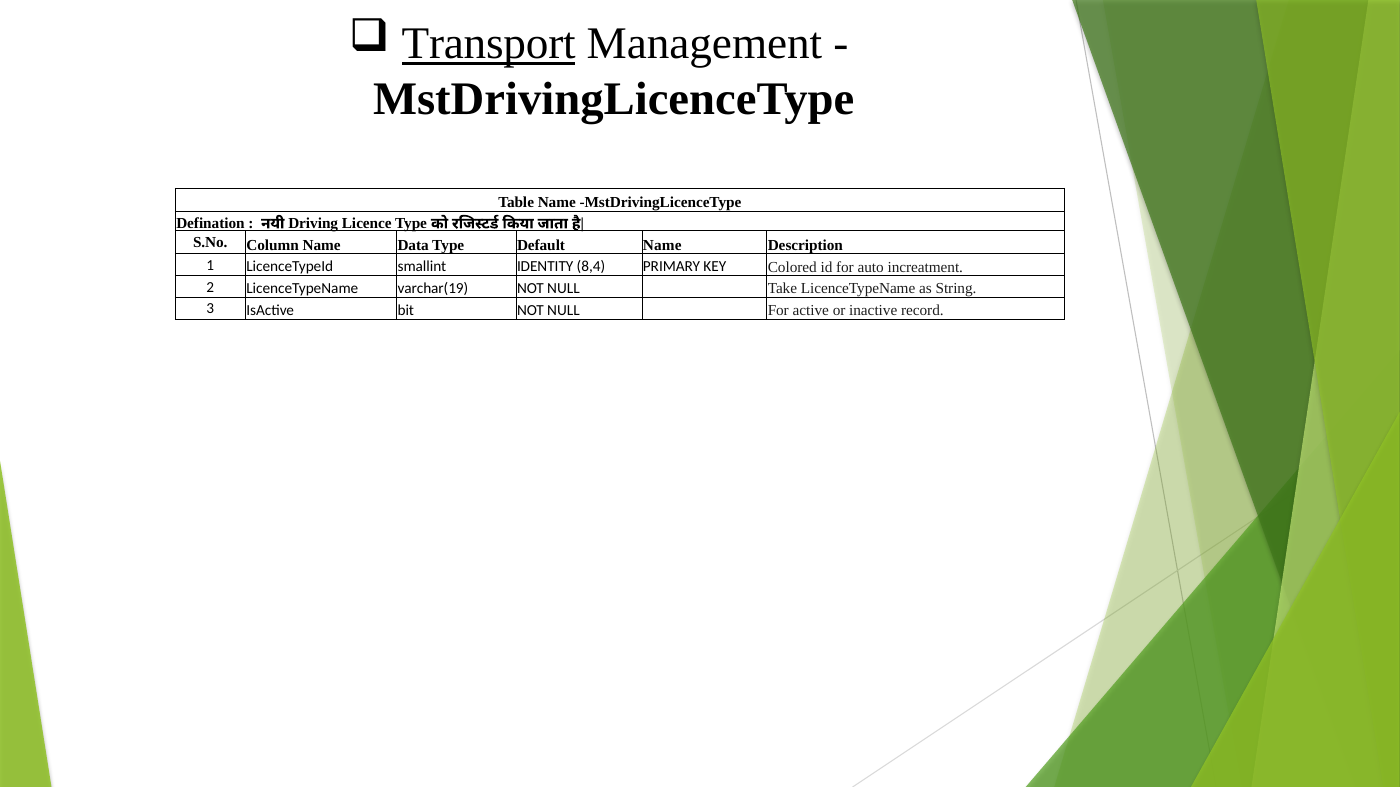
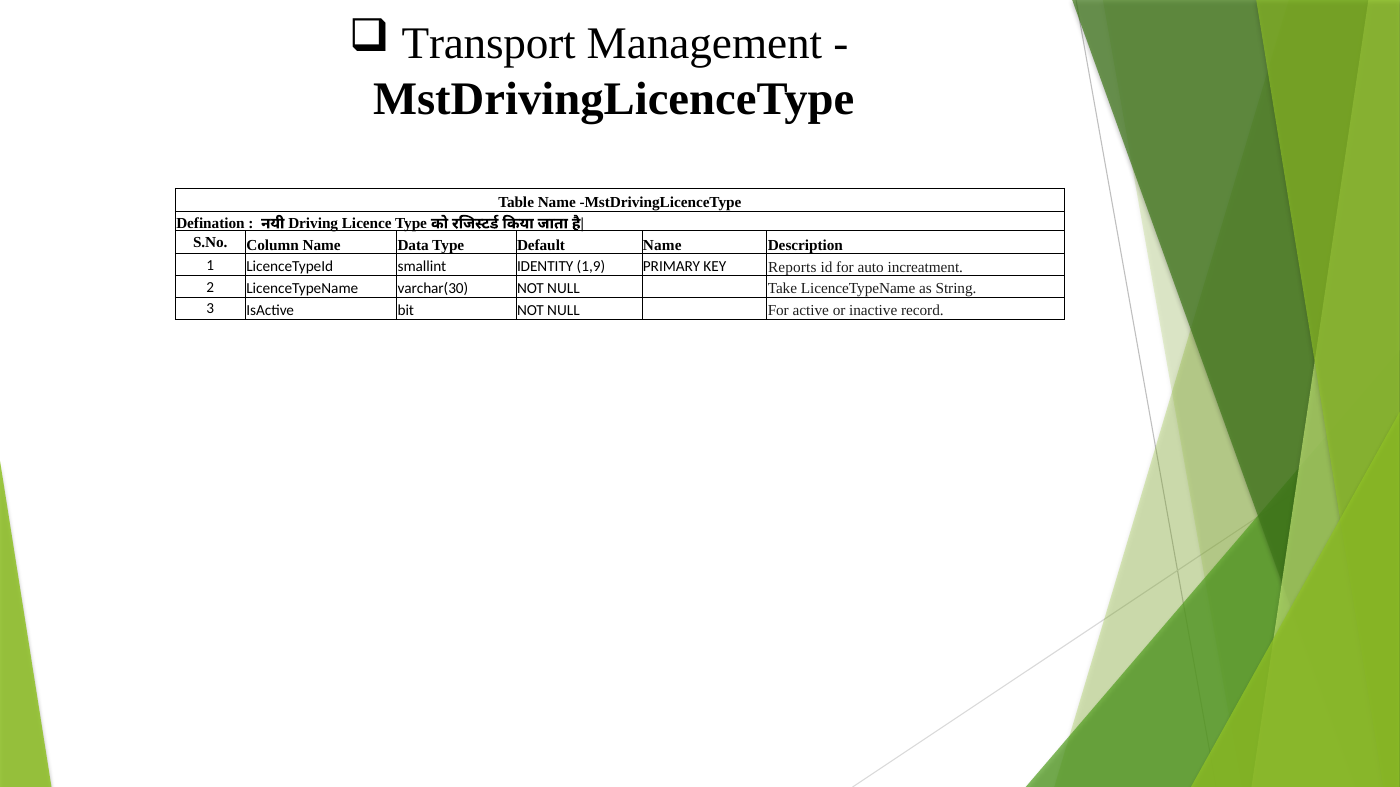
Transport underline: present -> none
8,4: 8,4 -> 1,9
Colored: Colored -> Reports
varchar(19: varchar(19 -> varchar(30
